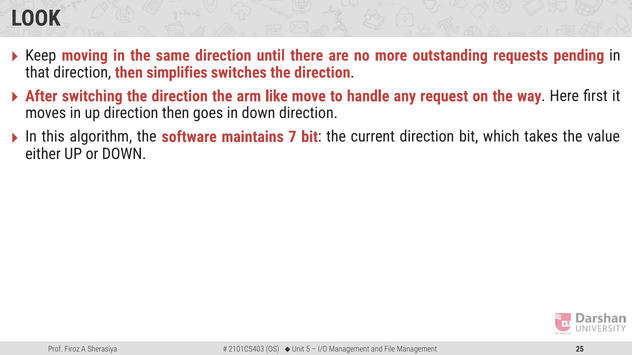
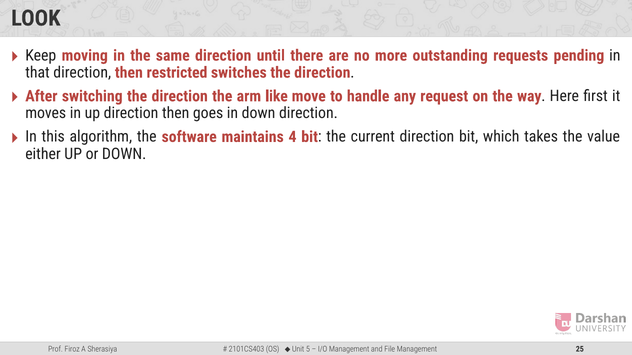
simplifies: simplifies -> restricted
7: 7 -> 4
